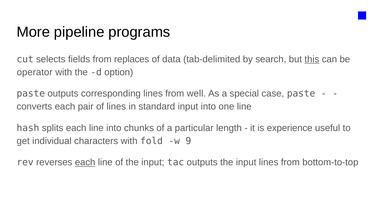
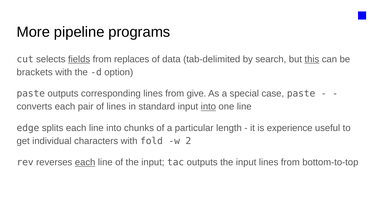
fields underline: none -> present
operator: operator -> brackets
well: well -> give
into at (208, 107) underline: none -> present
hash: hash -> edge
9: 9 -> 2
